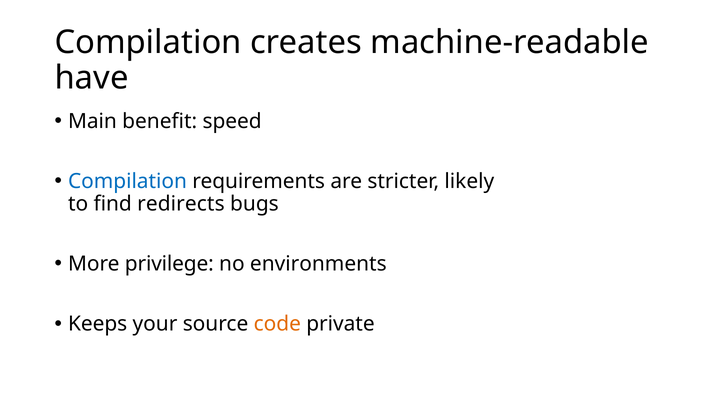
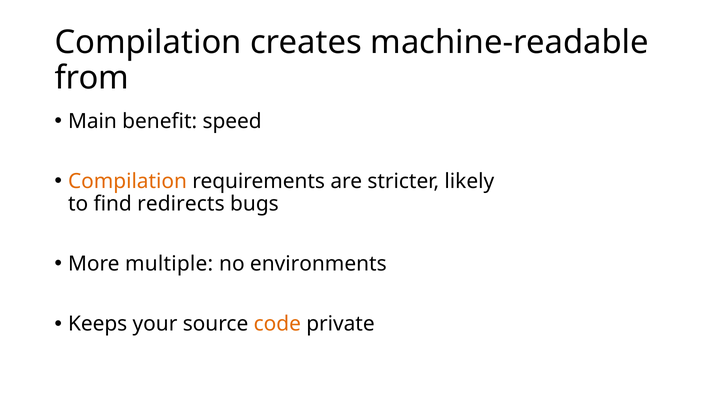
have: have -> from
Compilation at (127, 181) colour: blue -> orange
privilege: privilege -> multiple
